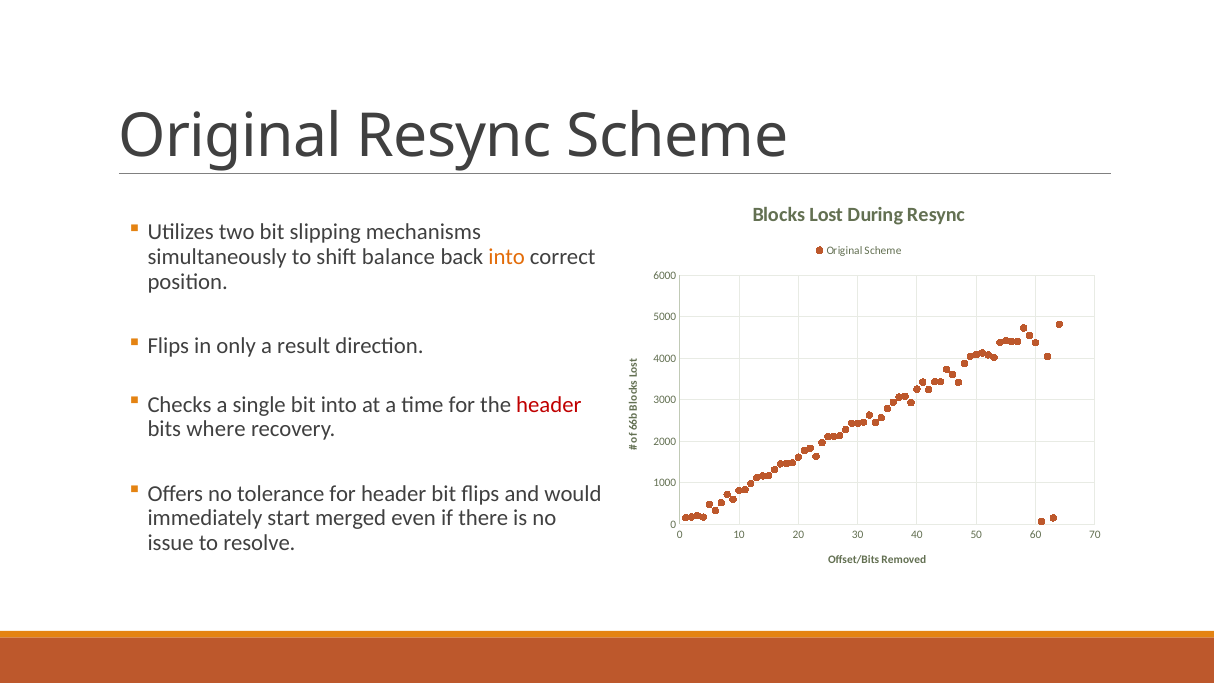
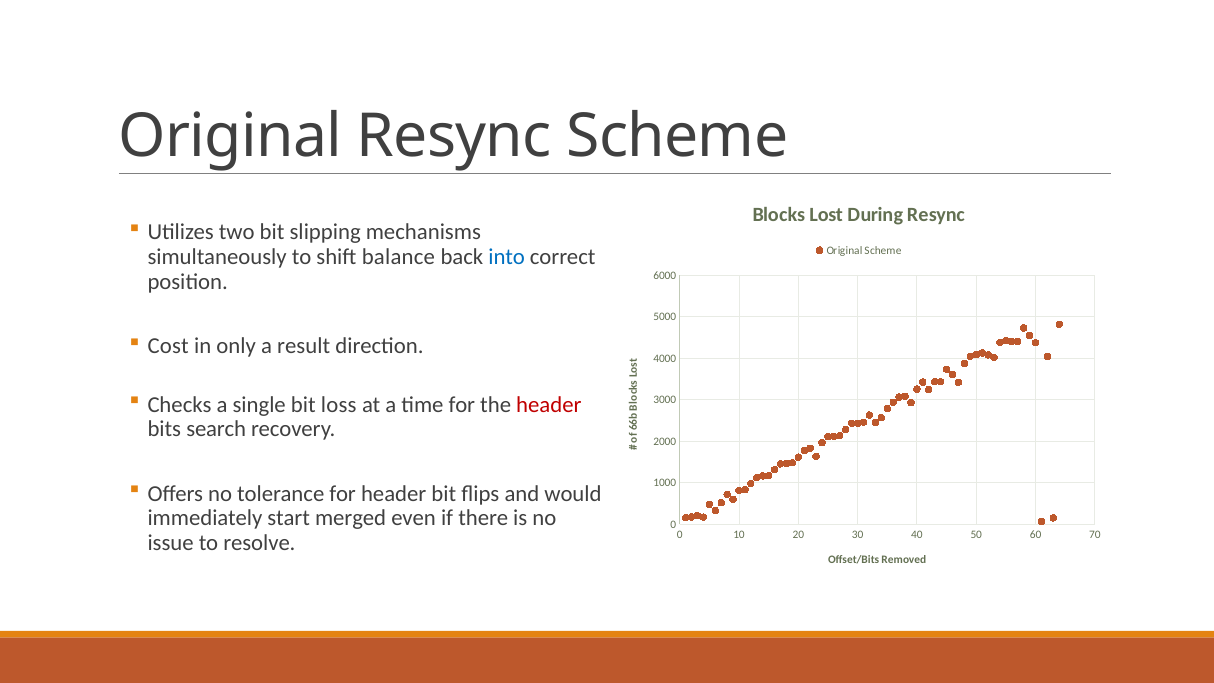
into at (507, 257) colour: orange -> blue
Flips at (168, 346): Flips -> Cost
bit into: into -> loss
where: where -> search
